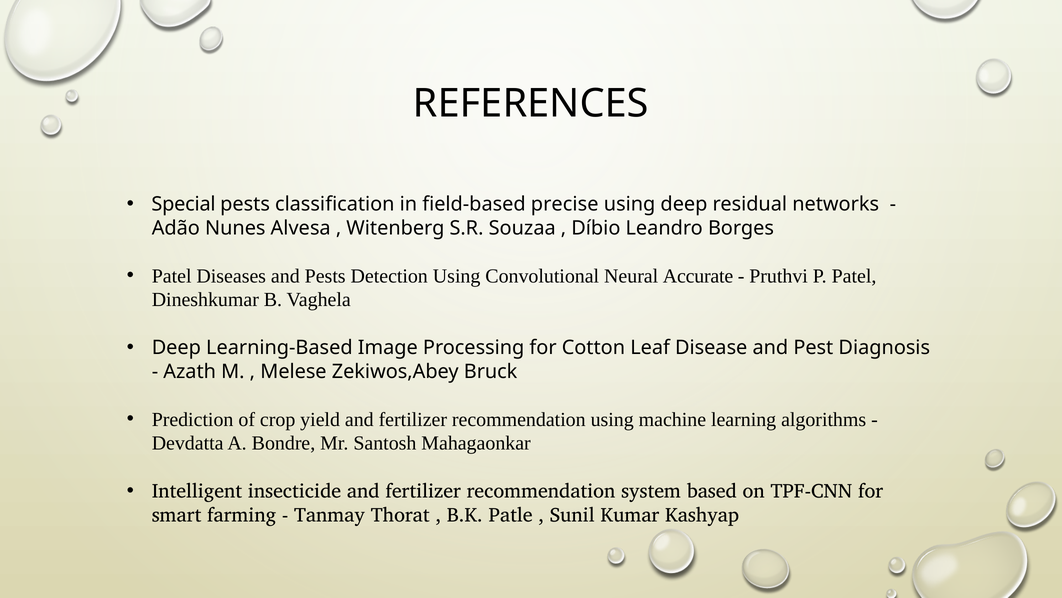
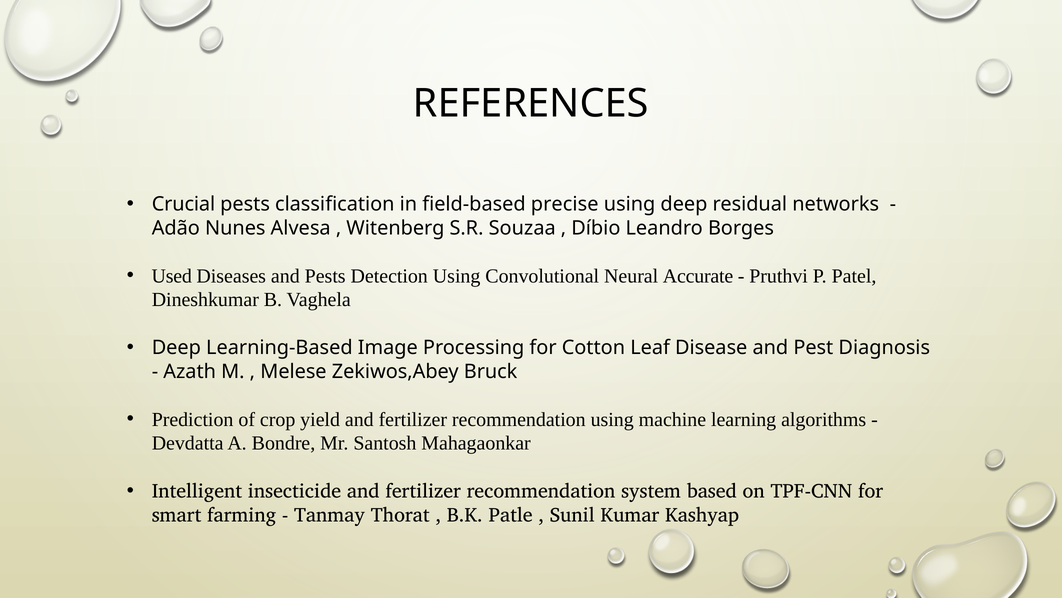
Special: Special -> Crucial
Patel at (172, 276): Patel -> Used
